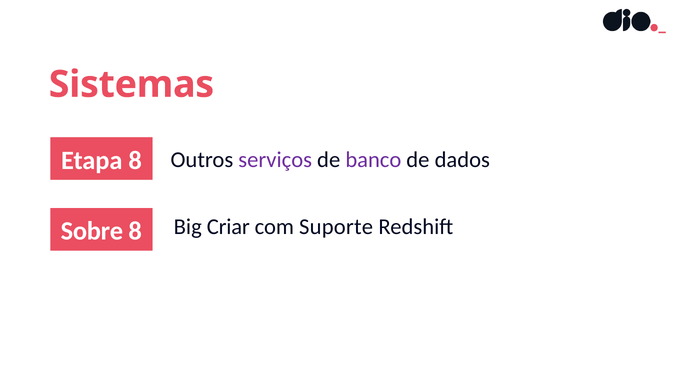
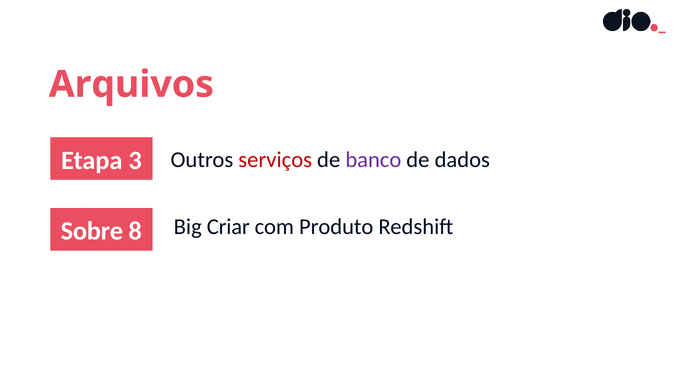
Sistemas: Sistemas -> Arquivos
Etapa 8: 8 -> 3
serviços colour: purple -> red
Suporte: Suporte -> Produto
